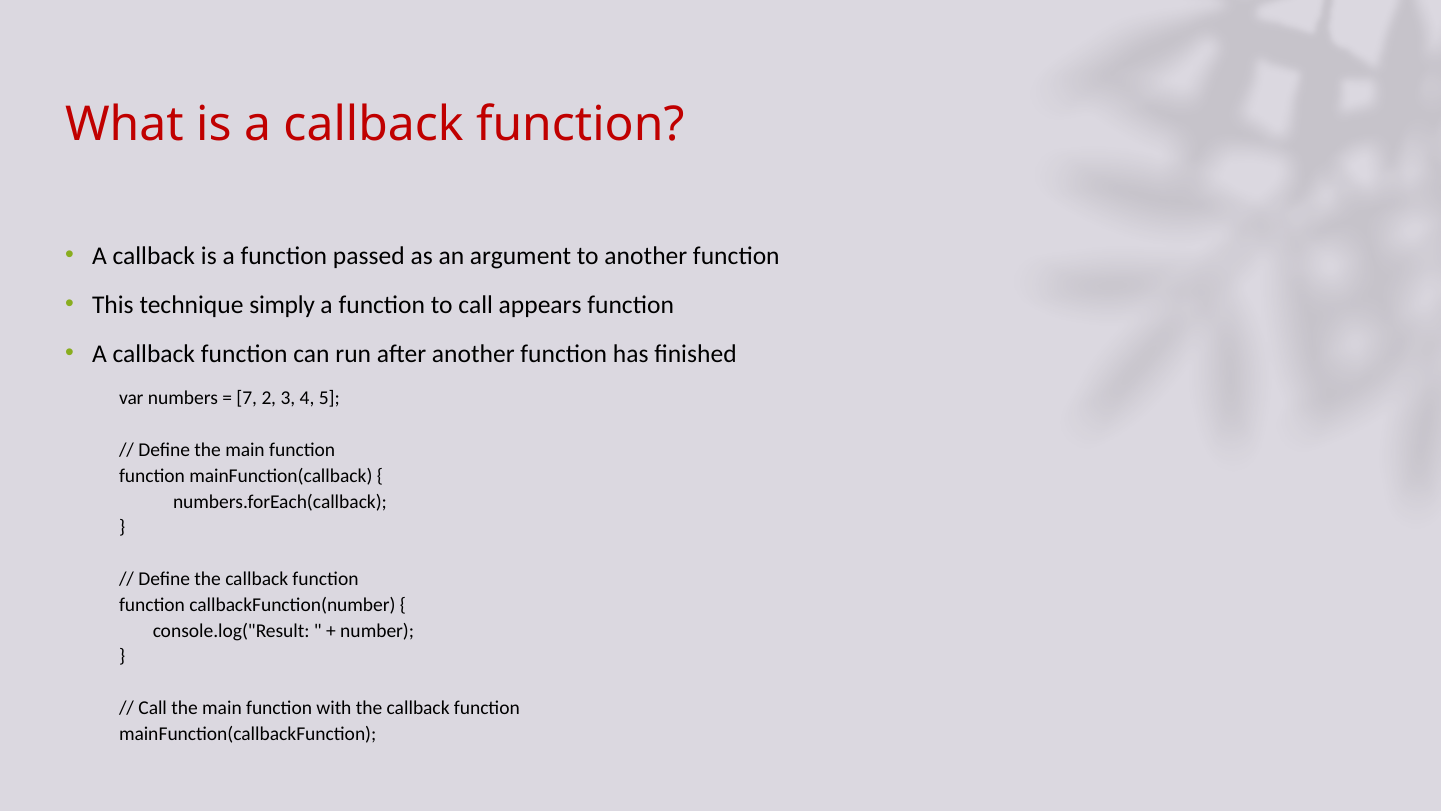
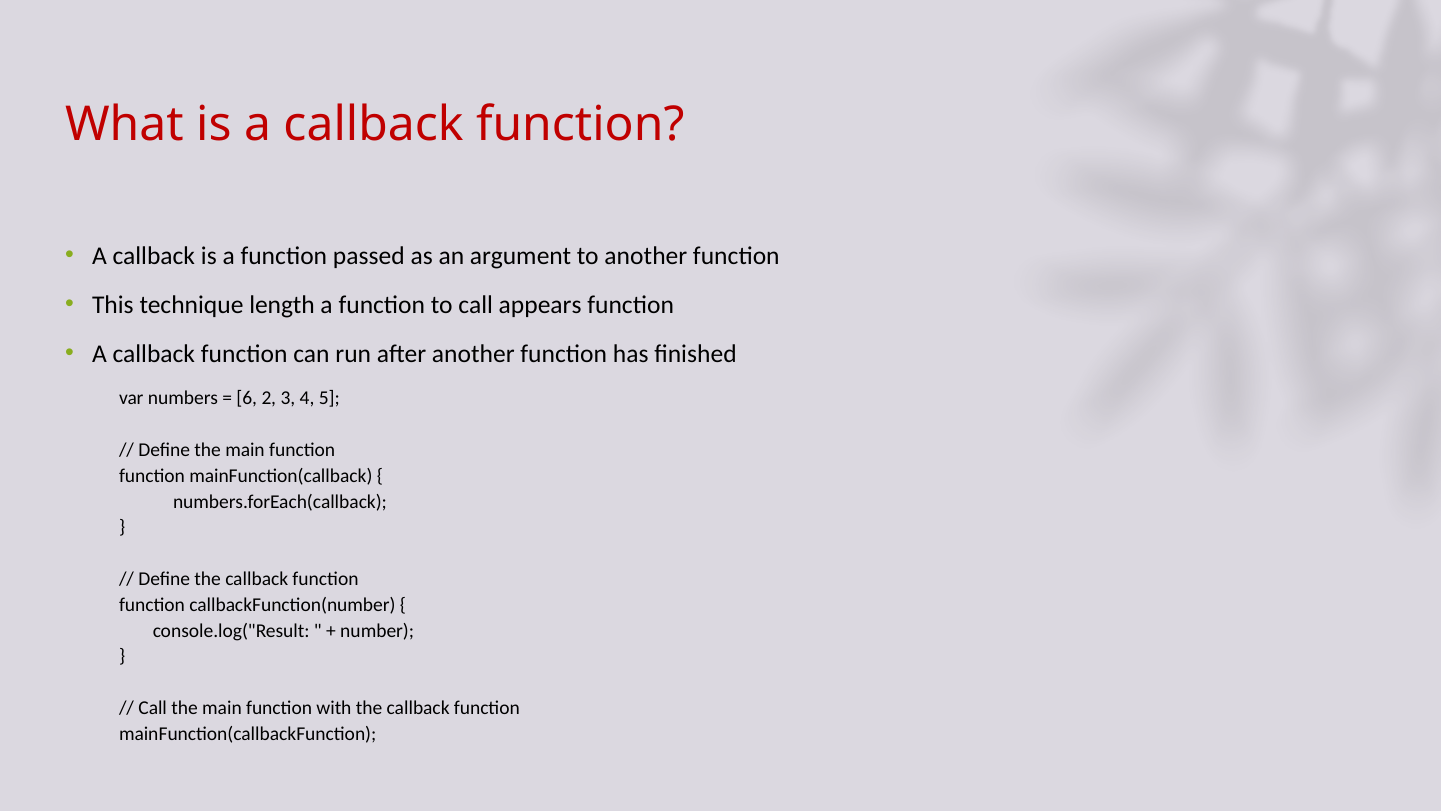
simply: simply -> length
7: 7 -> 6
